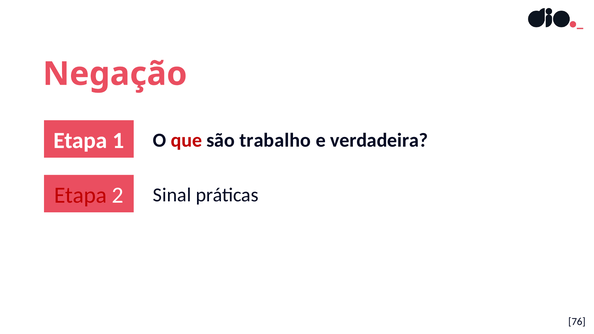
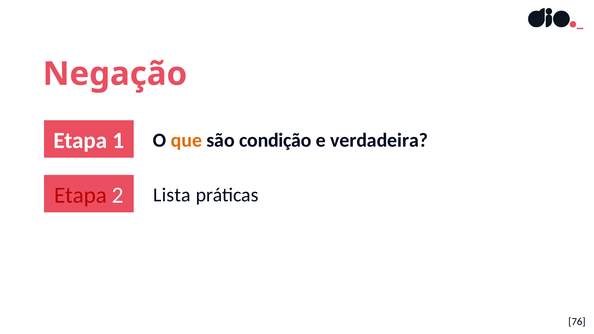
que colour: red -> orange
trabalho: trabalho -> condição
Sinal: Sinal -> Lista
